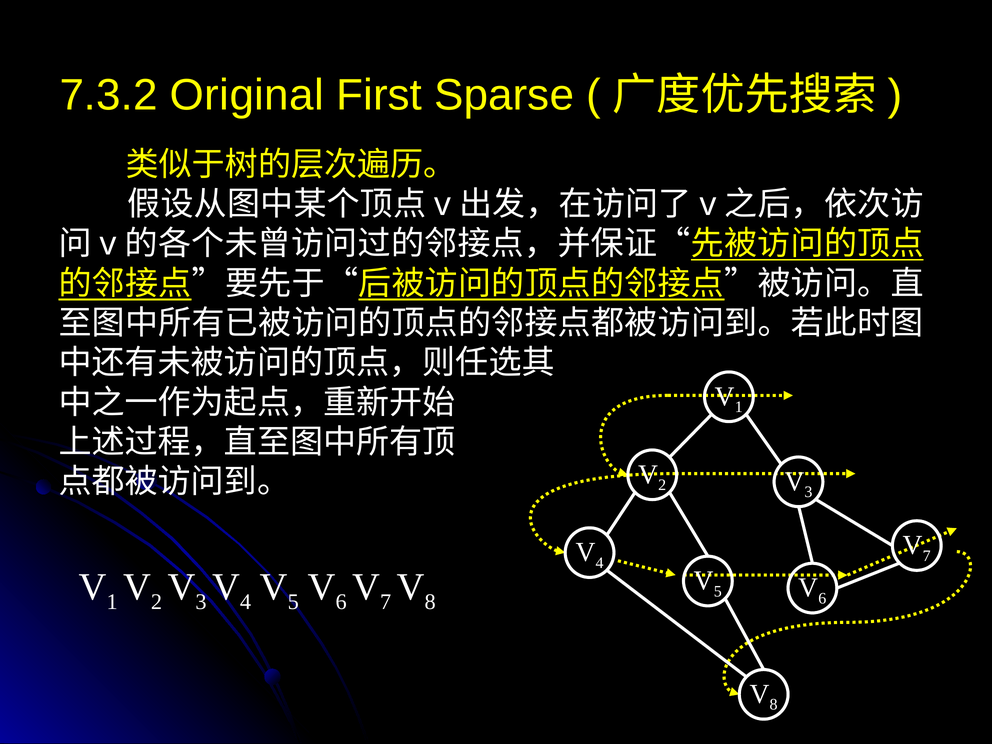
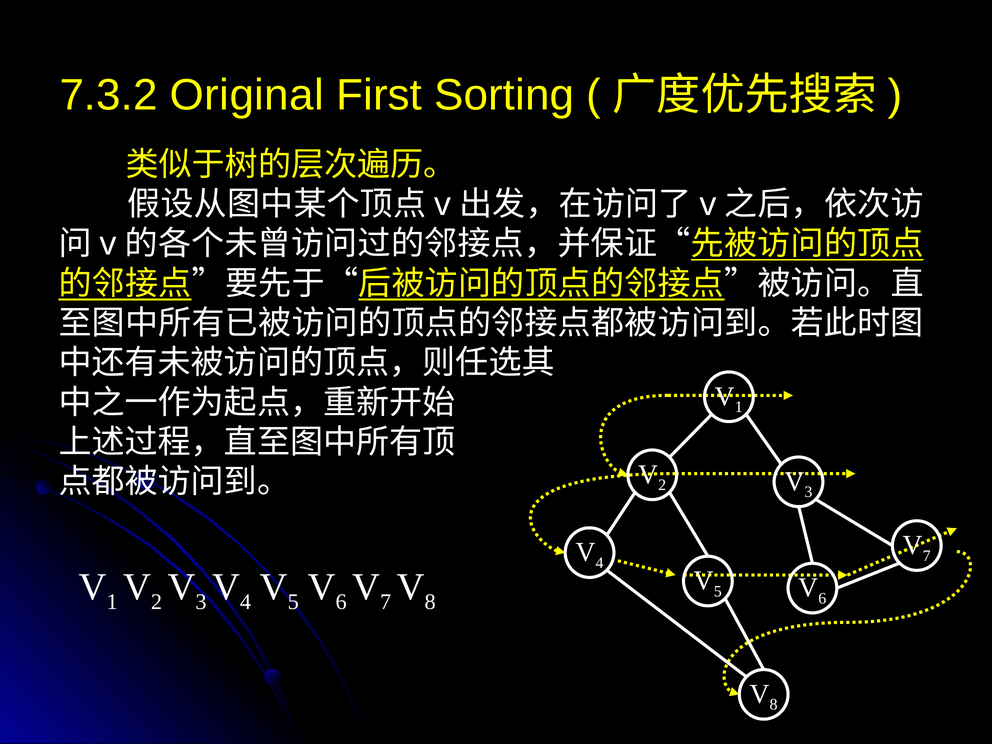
Sparse: Sparse -> Sorting
